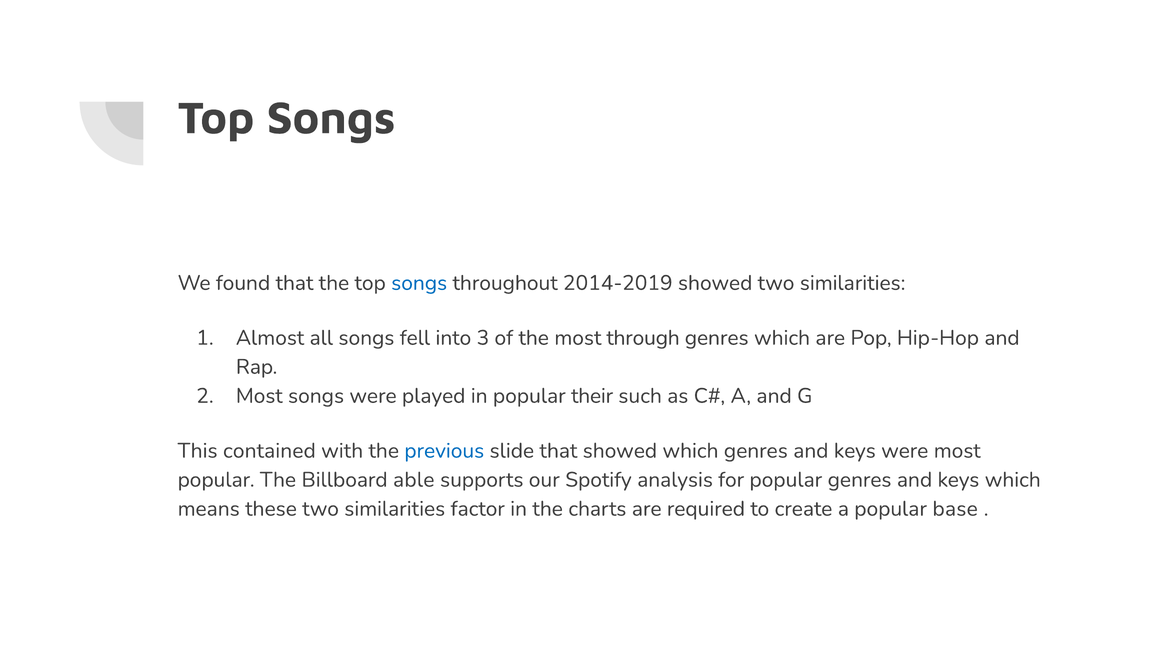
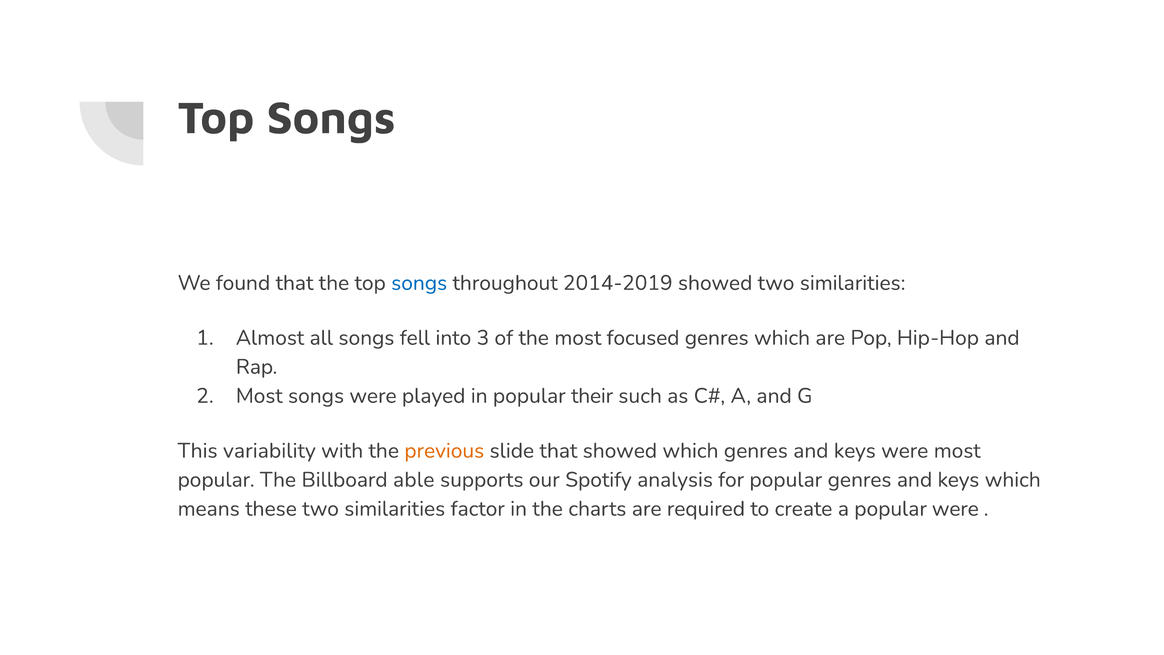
through: through -> focused
contained: contained -> variability
previous colour: blue -> orange
popular base: base -> were
